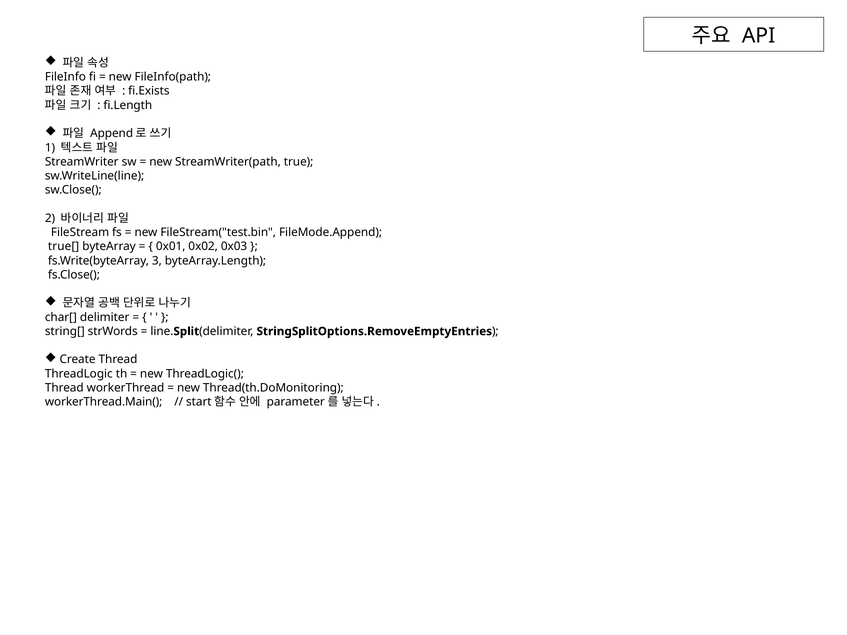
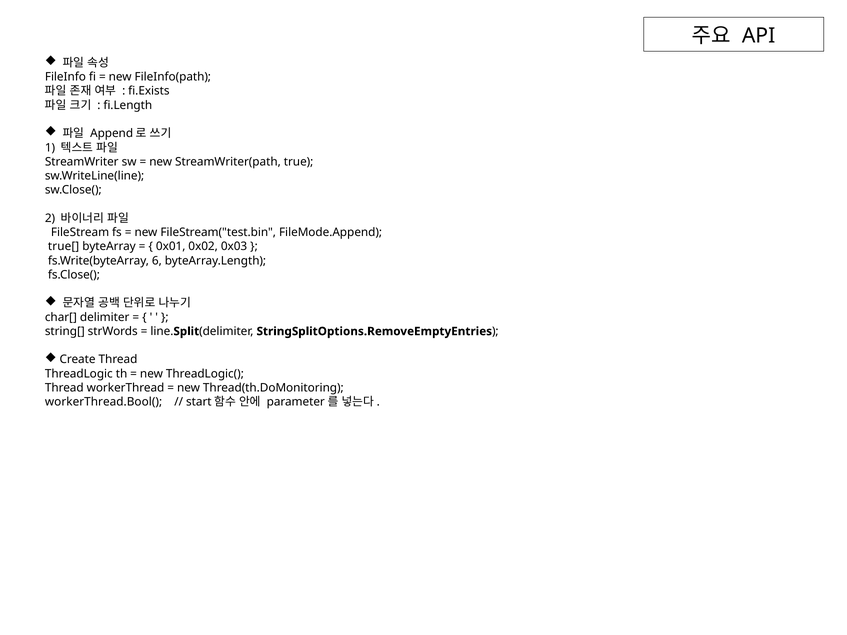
3: 3 -> 6
workerThread.Main(: workerThread.Main( -> workerThread.Bool(
